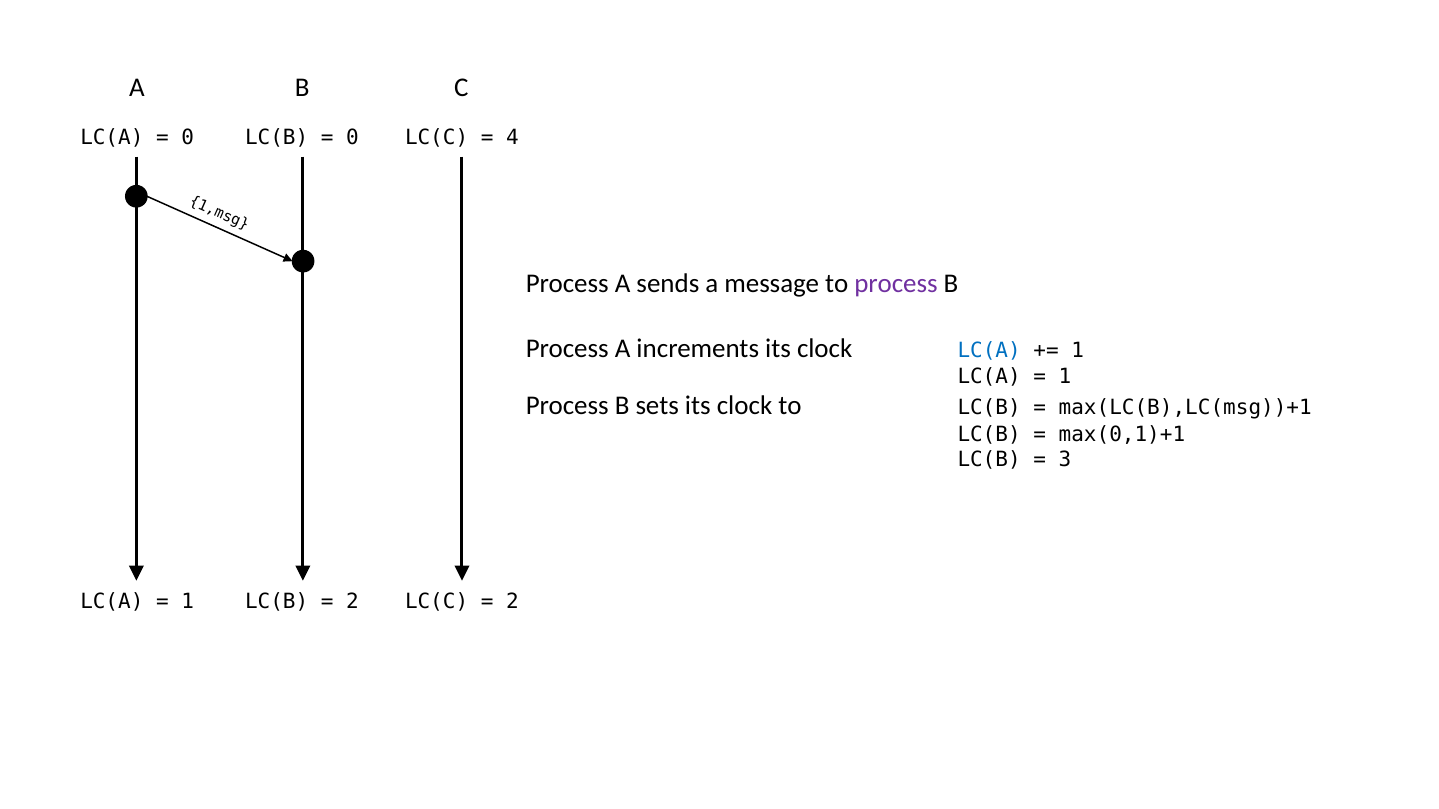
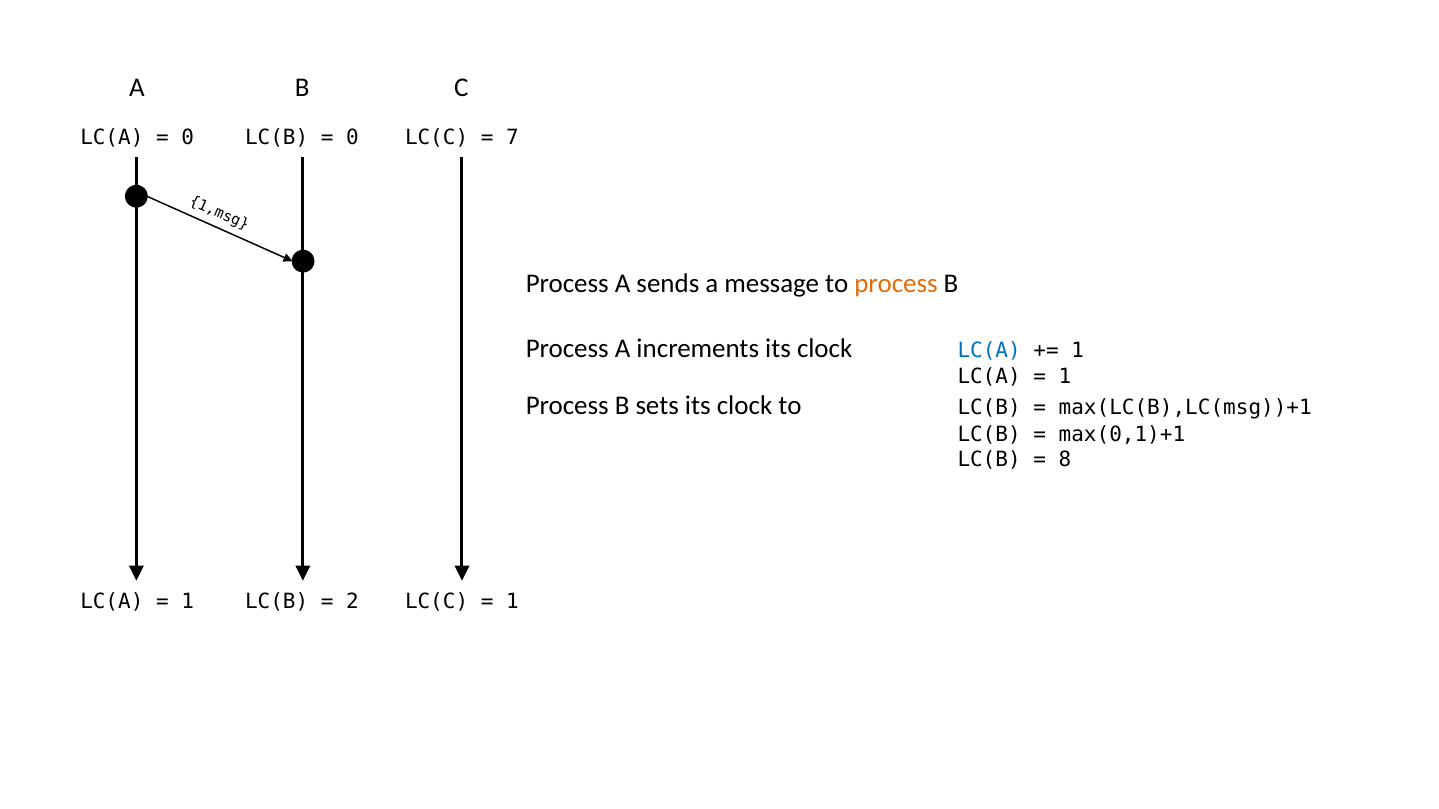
4: 4 -> 7
process at (896, 284) colour: purple -> orange
3: 3 -> 8
2 at (513, 602): 2 -> 1
